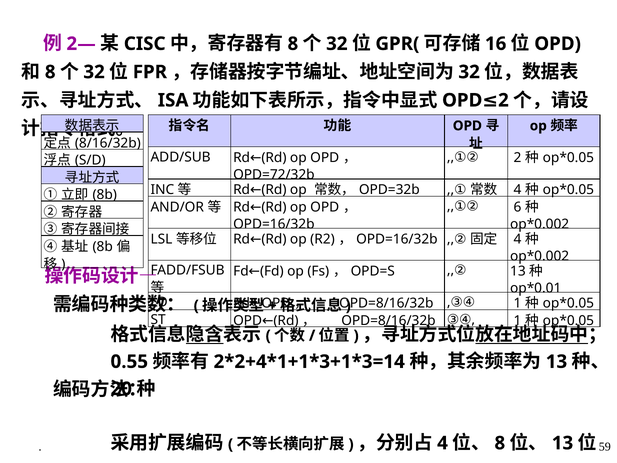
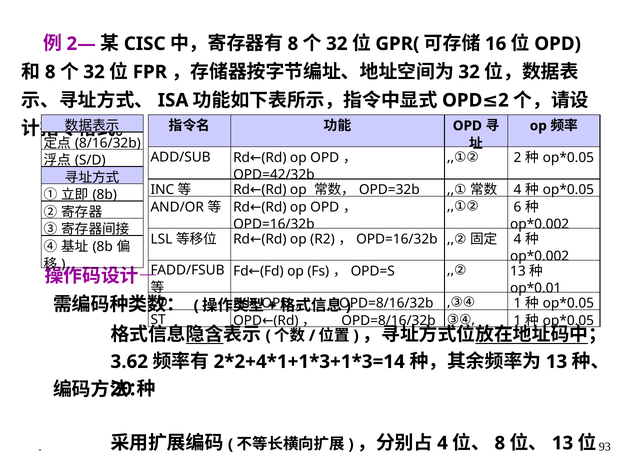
OPD=72/32b: OPD=72/32b -> OPD=42/32b
0.55: 0.55 -> 3.62
59: 59 -> 93
